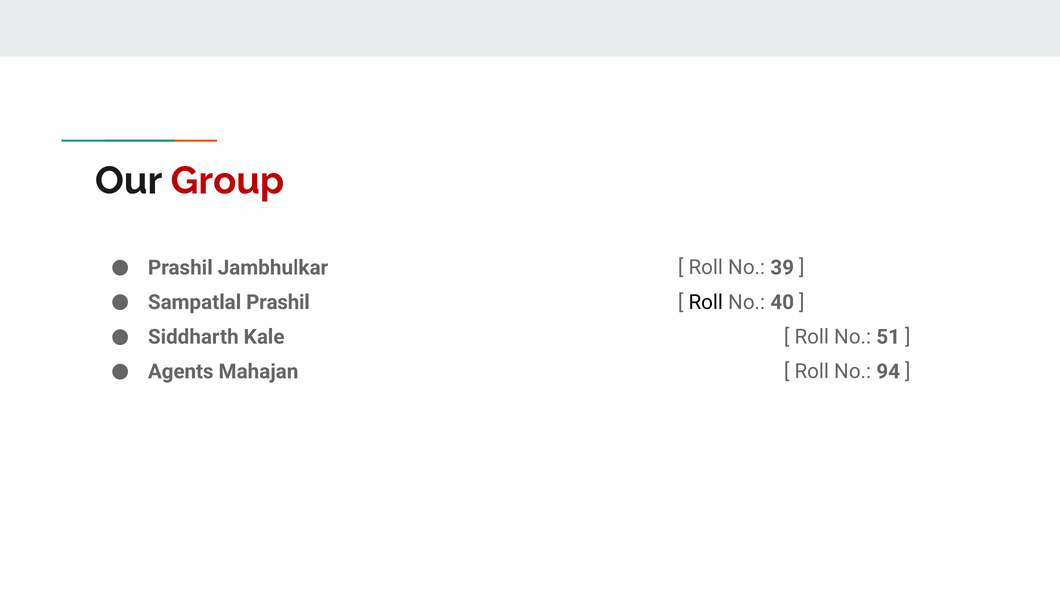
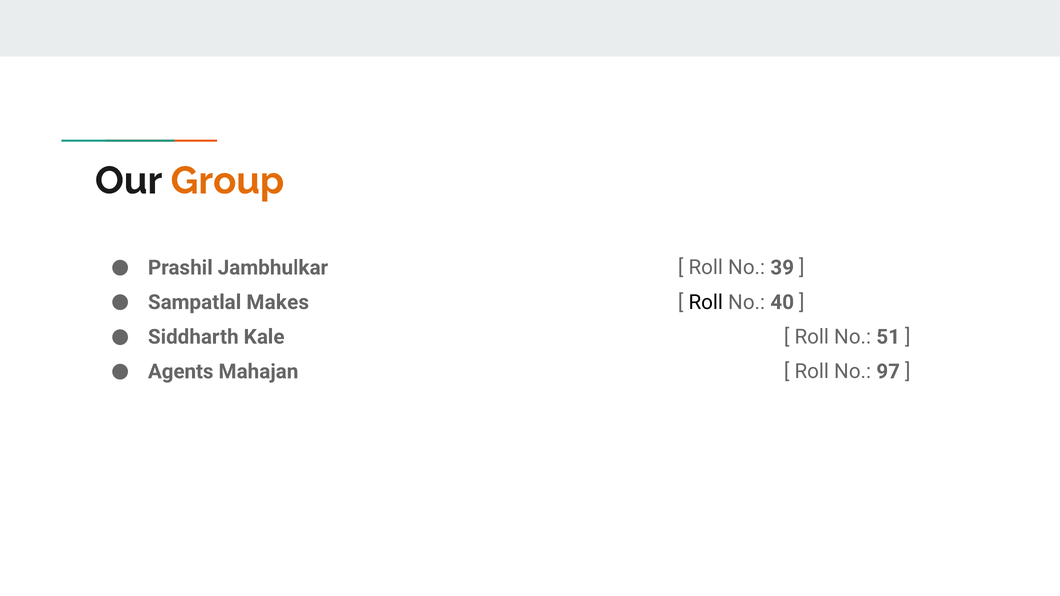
Group colour: red -> orange
Sampatlal Prashil: Prashil -> Makes
94: 94 -> 97
